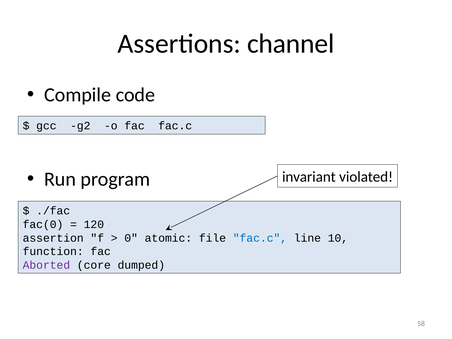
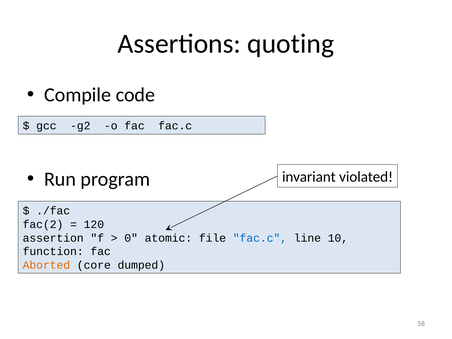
channel: channel -> quoting
fac(0: fac(0 -> fac(2
Aborted colour: purple -> orange
